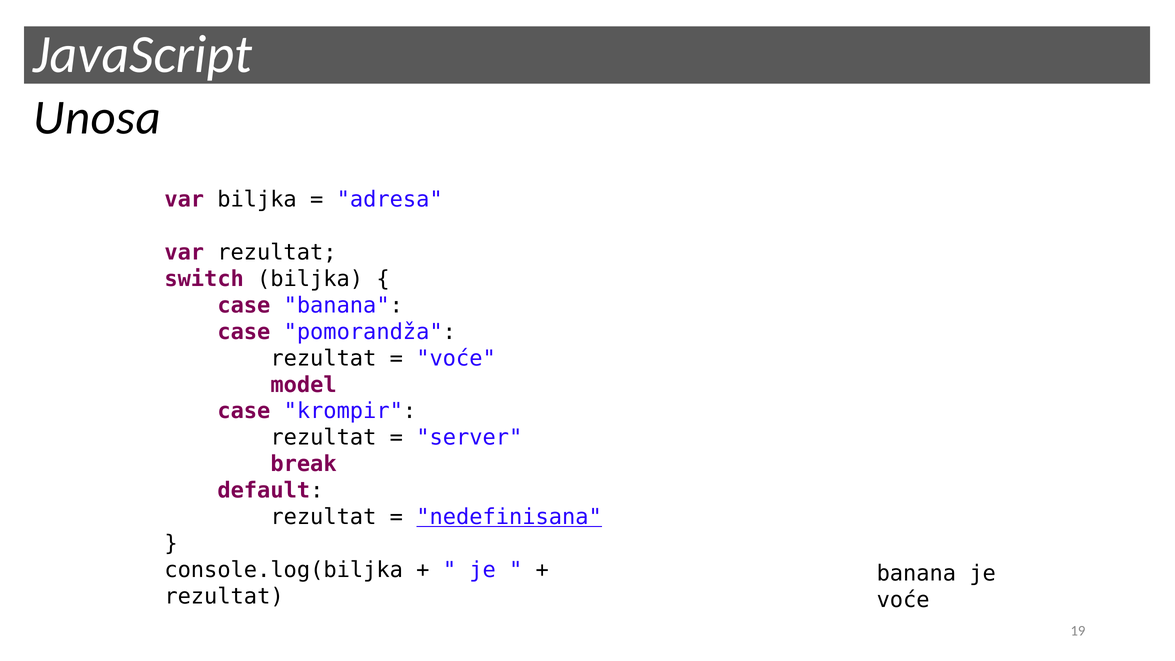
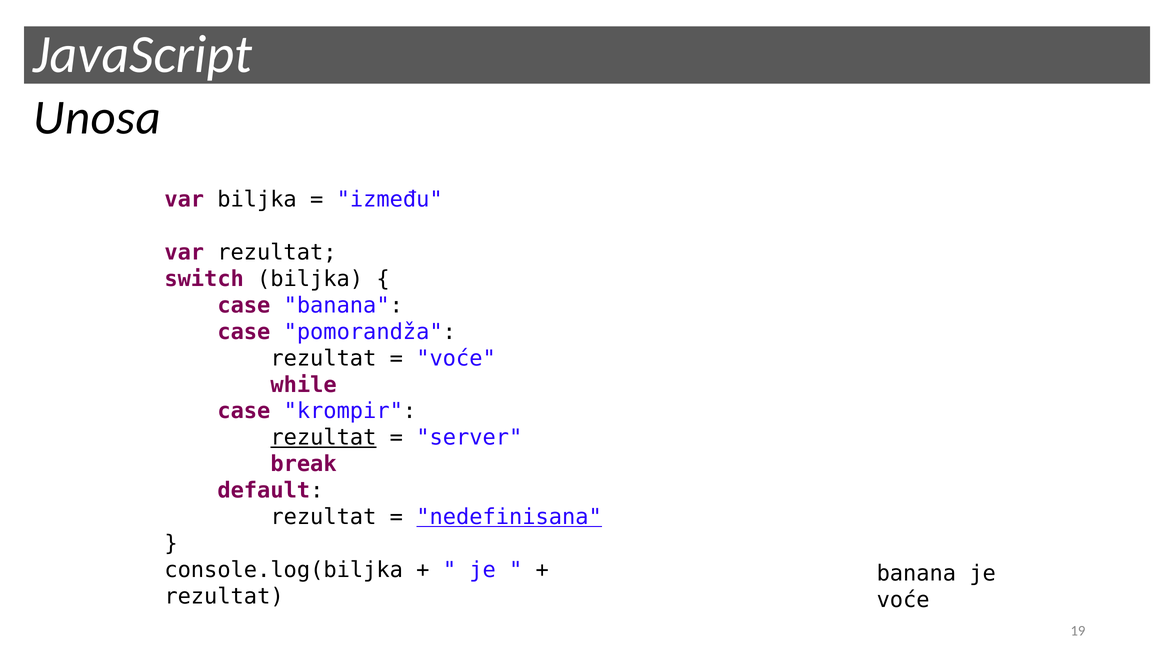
adresa: adresa -> između
model: model -> while
rezultat at (323, 438) underline: none -> present
